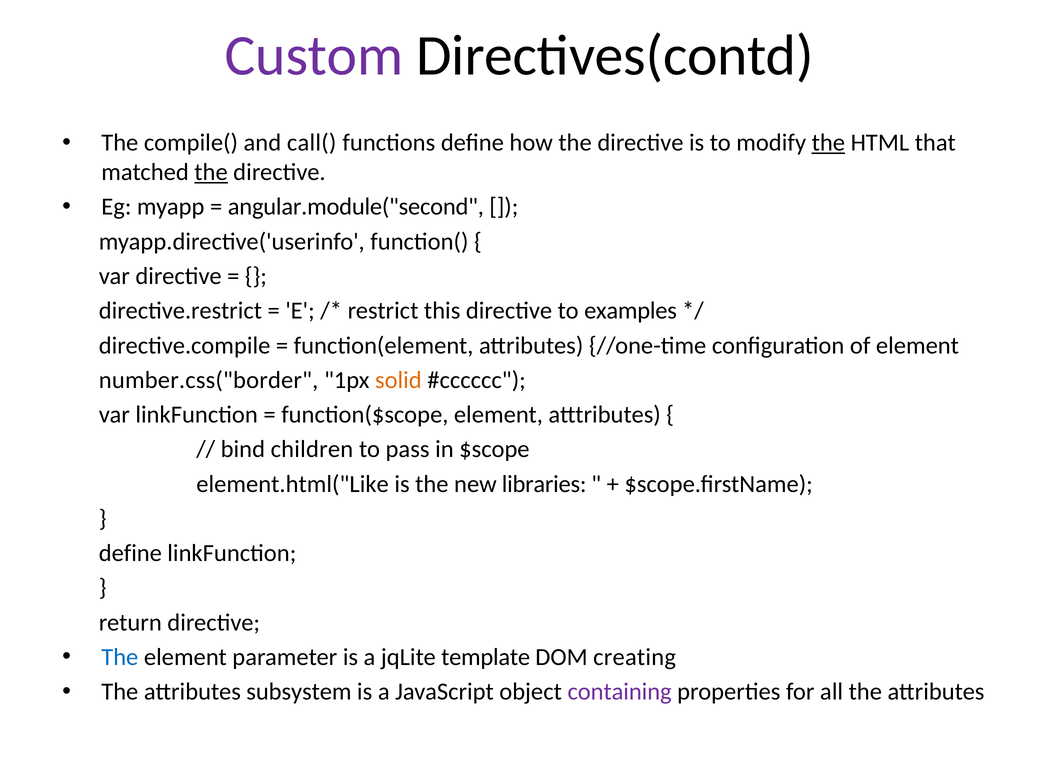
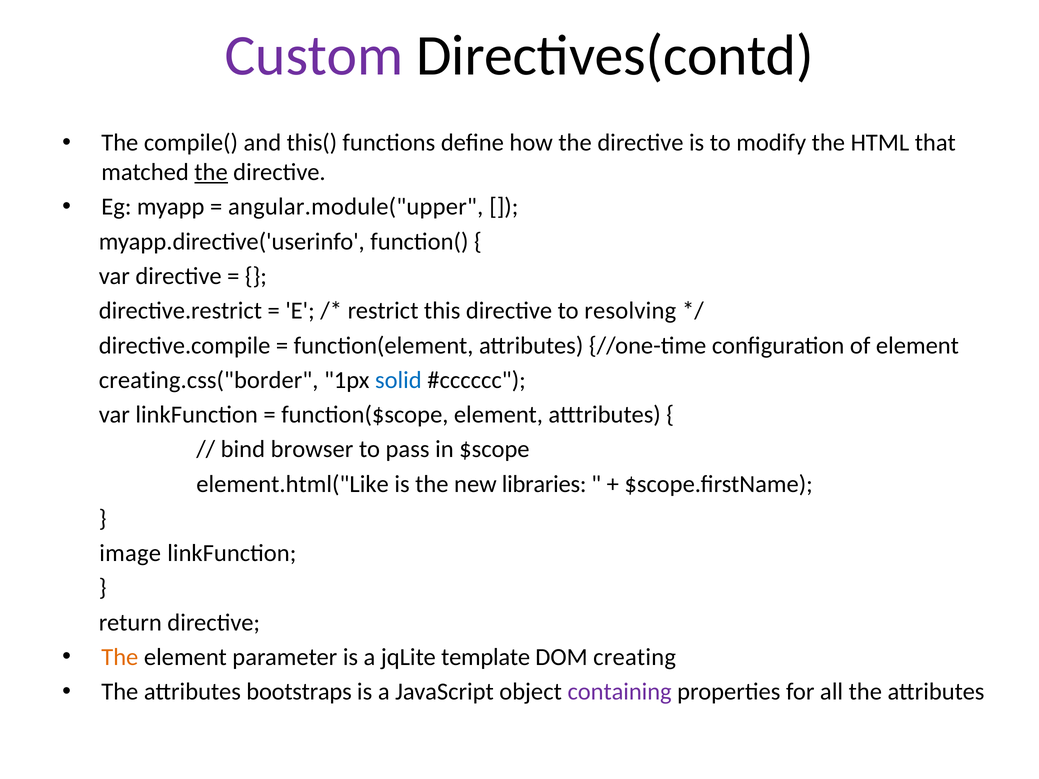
call(: call( -> this(
the at (828, 143) underline: present -> none
angular.module("second: angular.module("second -> angular.module("upper
examples: examples -> resolving
number.css("border: number.css("border -> creating.css("border
solid colour: orange -> blue
children: children -> browser
define at (130, 553): define -> image
The at (120, 657) colour: blue -> orange
subsystem: subsystem -> bootstraps
